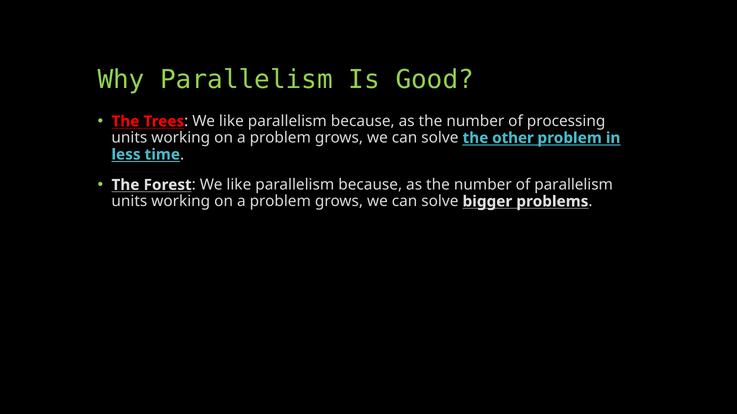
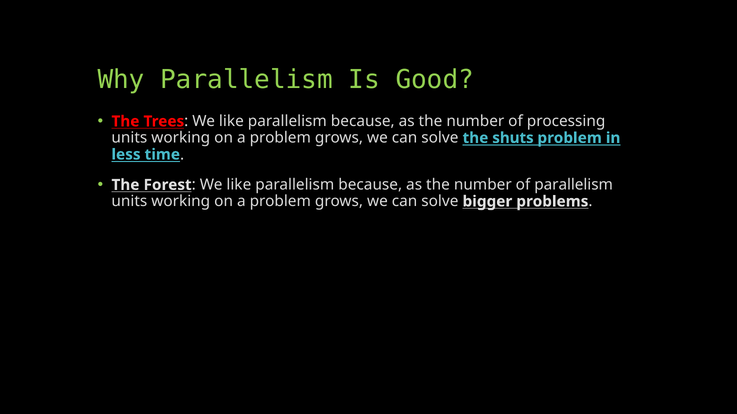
other: other -> shuts
